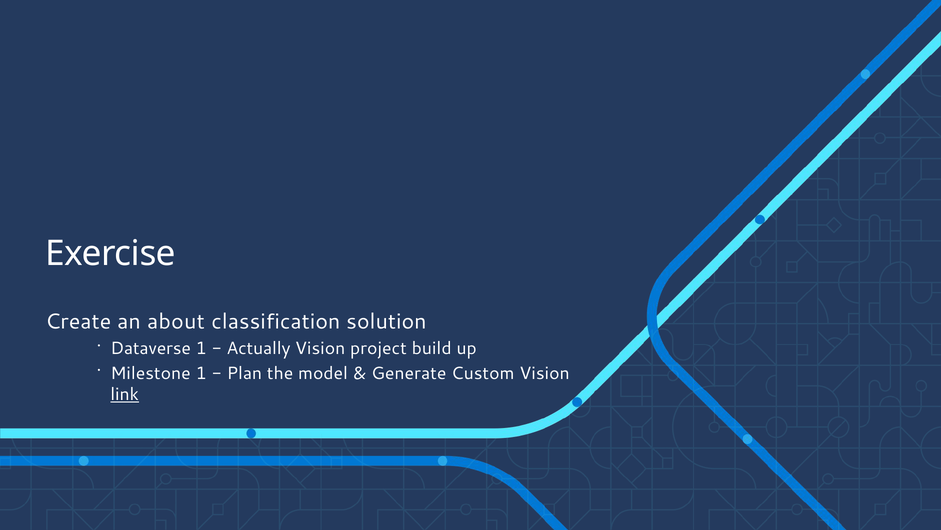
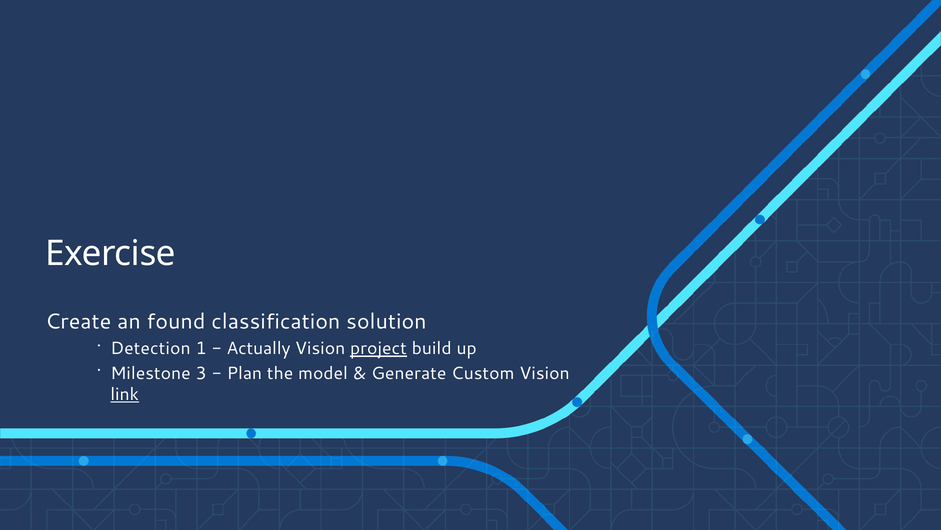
about: about -> found
Dataverse: Dataverse -> Detection
project underline: none -> present
Milestone 1: 1 -> 3
